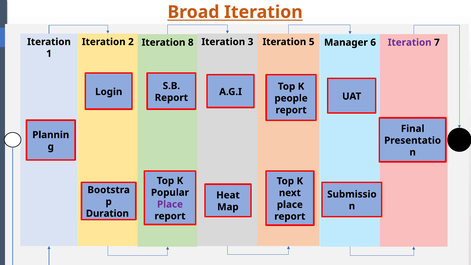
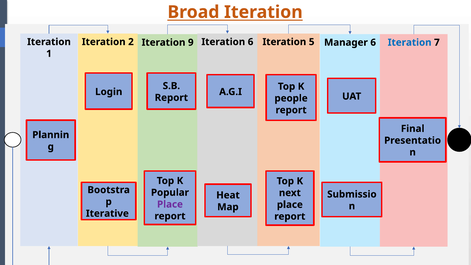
8: 8 -> 9
Iteration 3: 3 -> 6
Iteration at (410, 42) colour: purple -> blue
Duration: Duration -> Iterative
